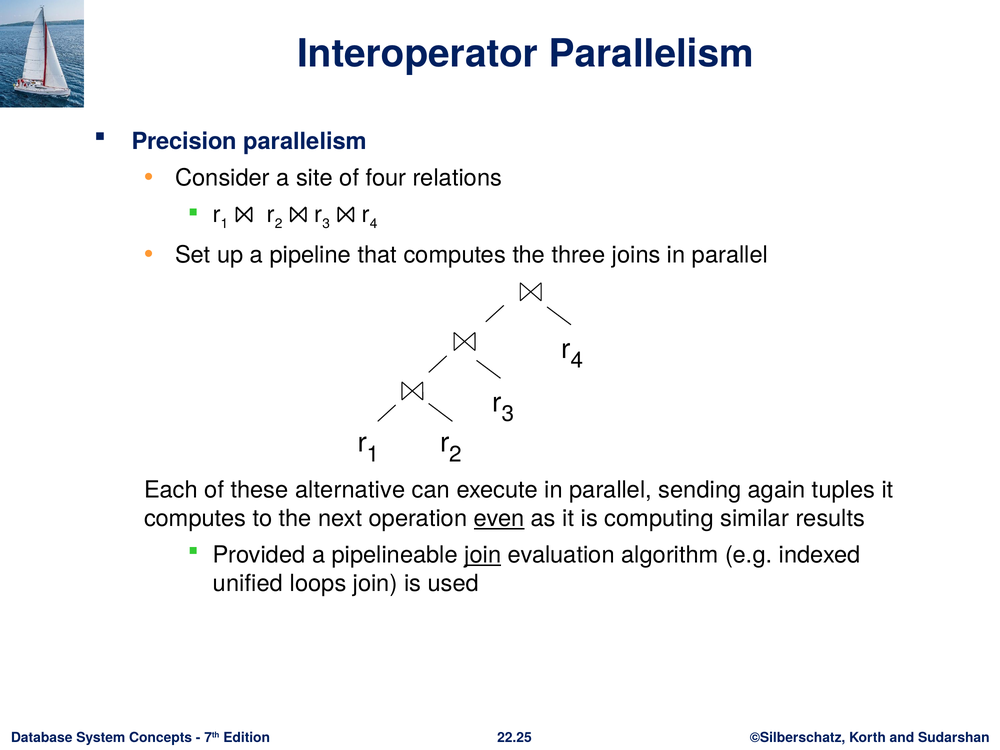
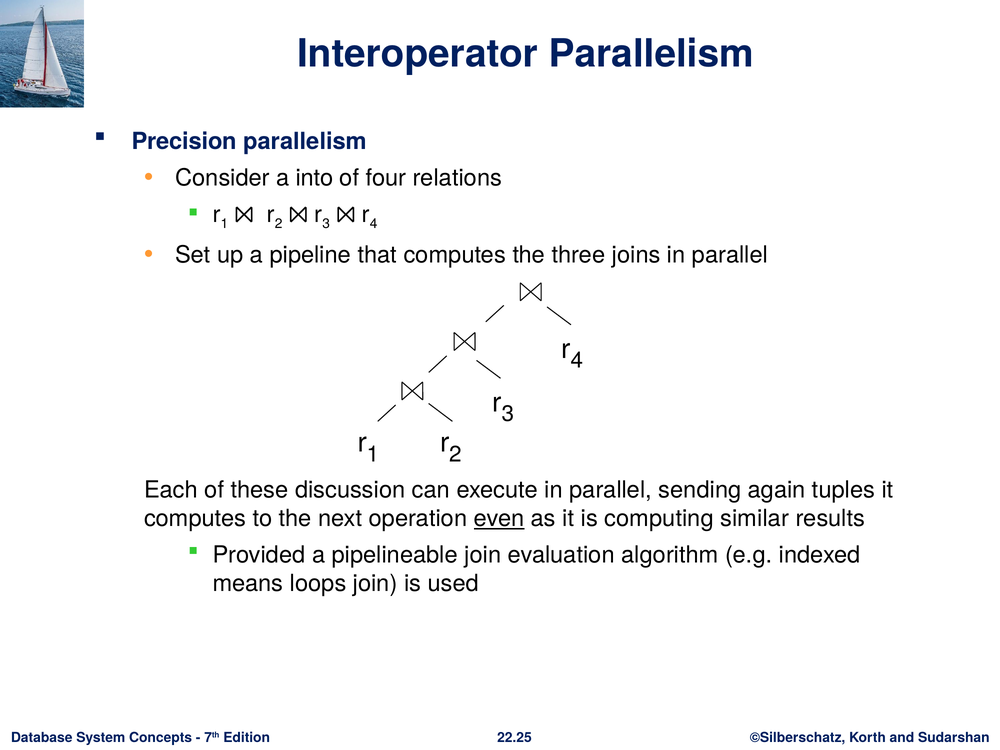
site: site -> into
alternative: alternative -> discussion
join at (483, 555) underline: present -> none
unified: unified -> means
